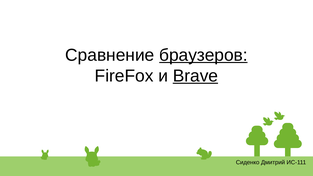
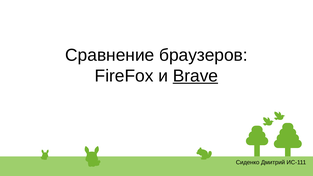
браузеров underline: present -> none
